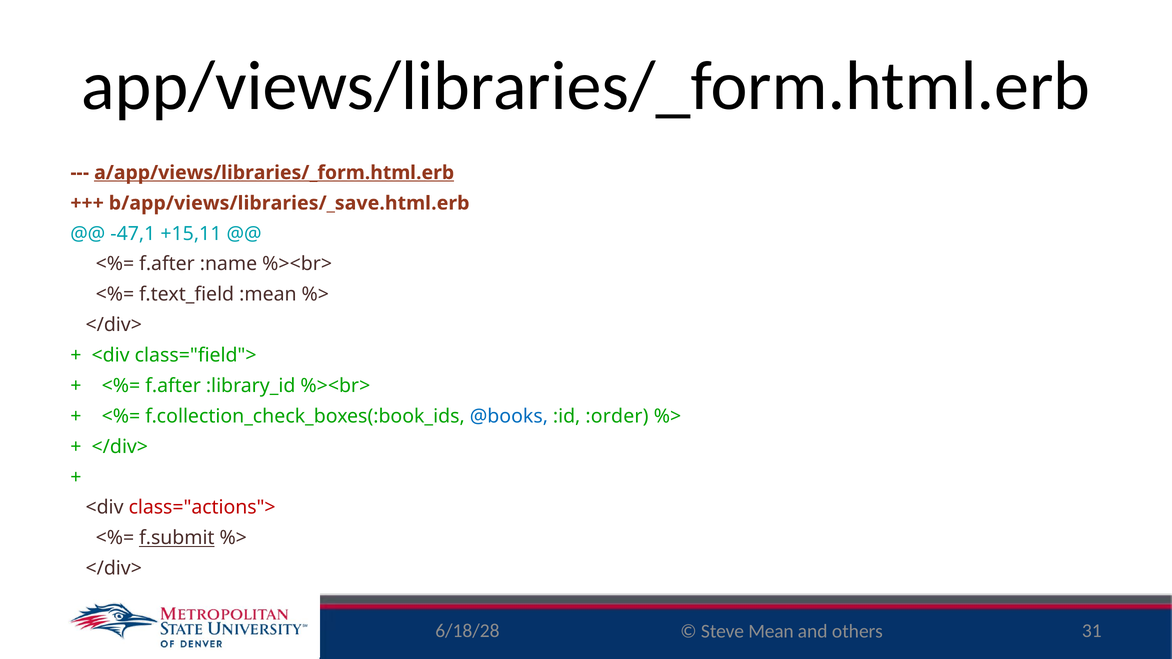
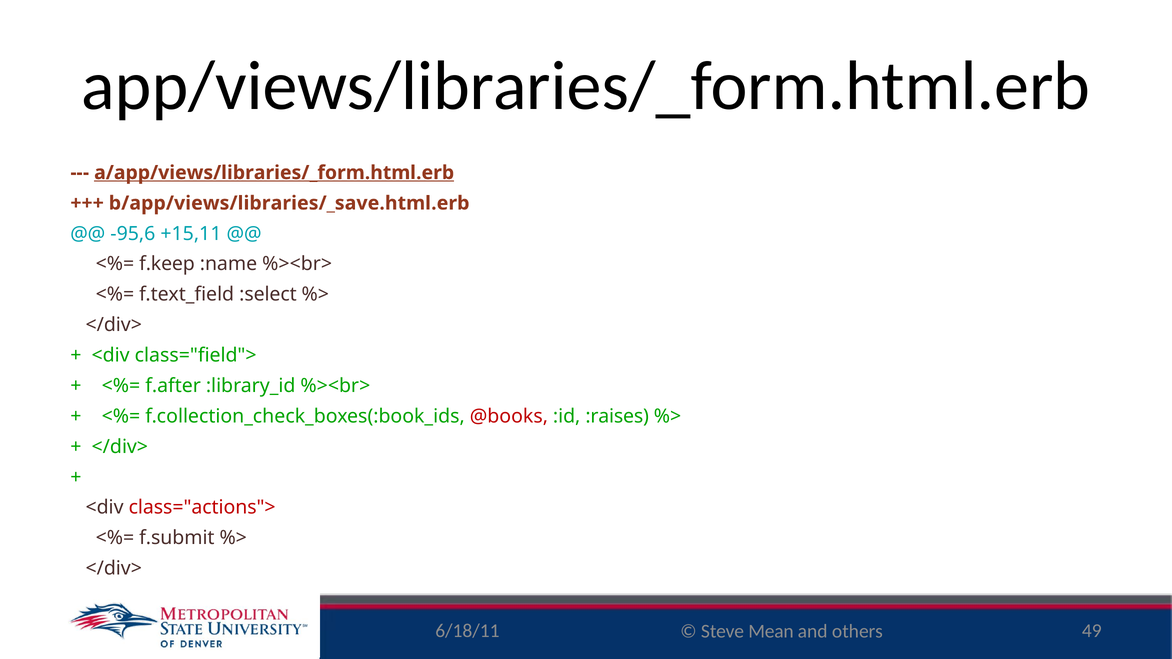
-47,1: -47,1 -> -95,6
f.after at (167, 264): f.after -> f.keep
:mean: :mean -> :select
@books colour: blue -> red
:order: :order -> :raises
f.submit underline: present -> none
6/18/28: 6/18/28 -> 6/18/11
31: 31 -> 49
